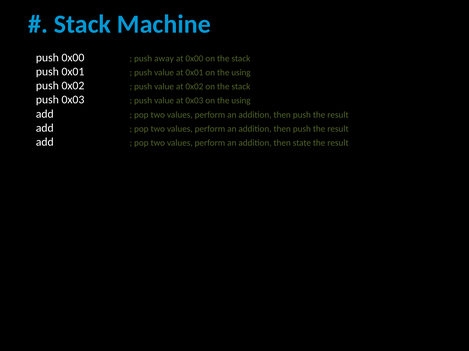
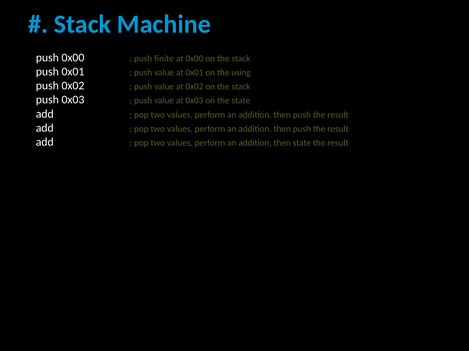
away: away -> finite
0x03 on the using: using -> state
